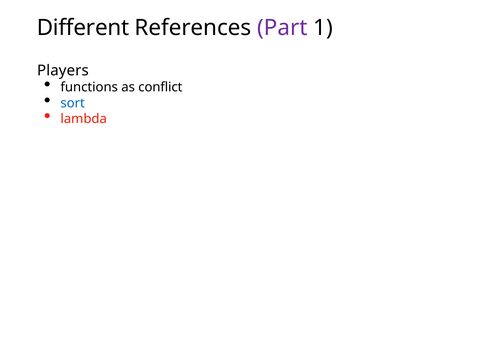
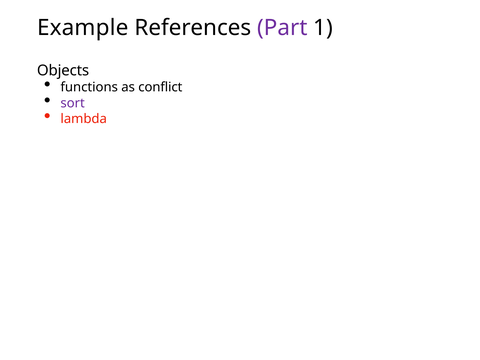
Different: Different -> Example
Players: Players -> Objects
sort colour: blue -> purple
